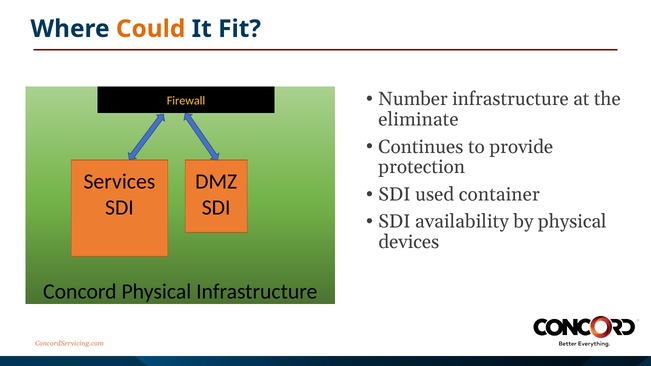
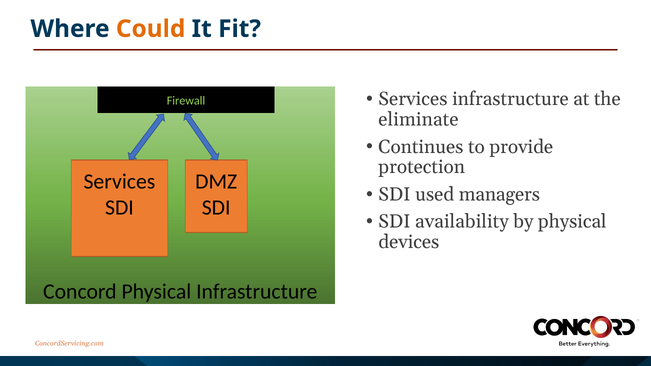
Number at (413, 99): Number -> Services
Firewall colour: yellow -> light green
container: container -> managers
